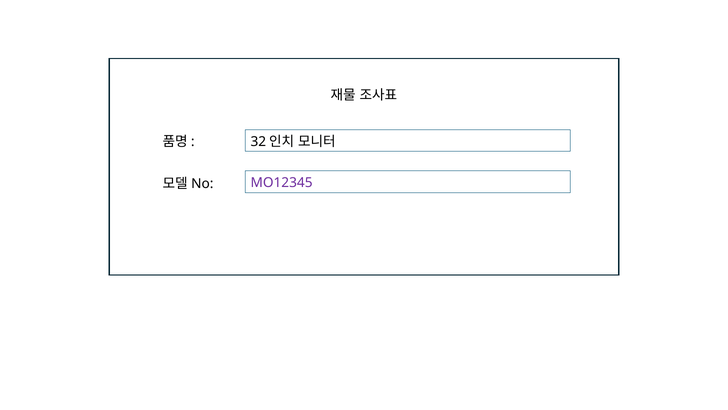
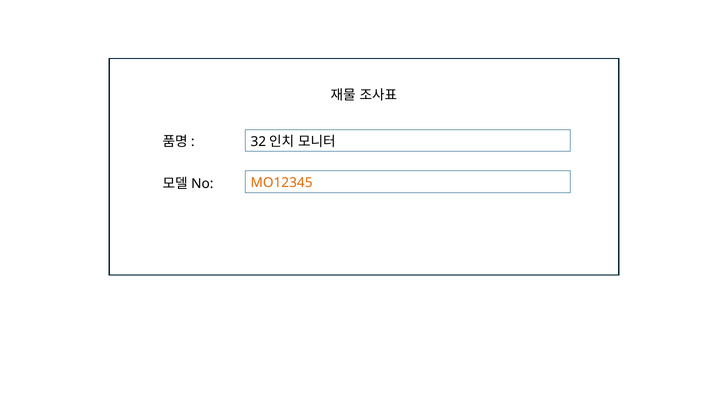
MO12345 colour: purple -> orange
